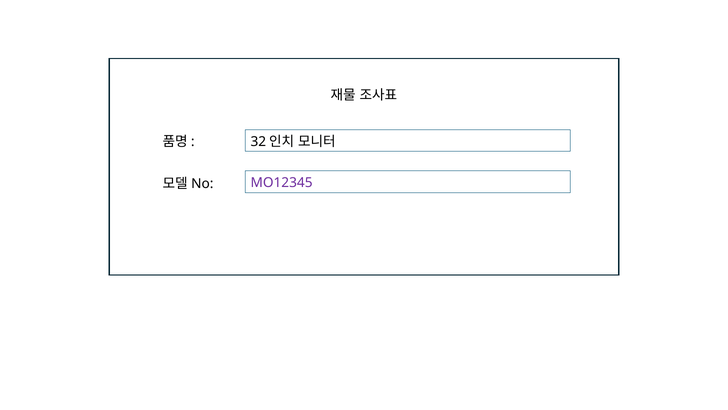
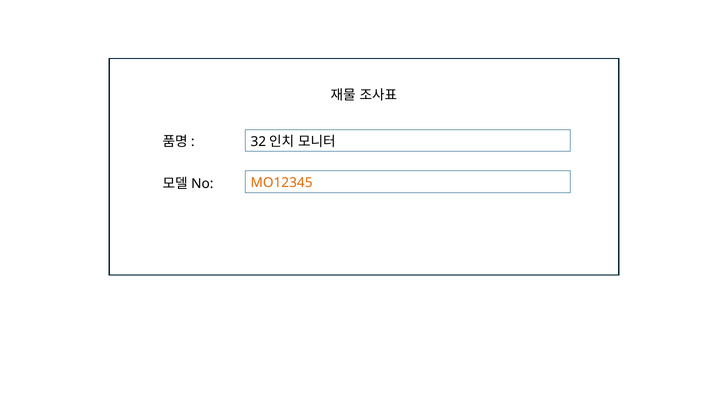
MO12345 colour: purple -> orange
